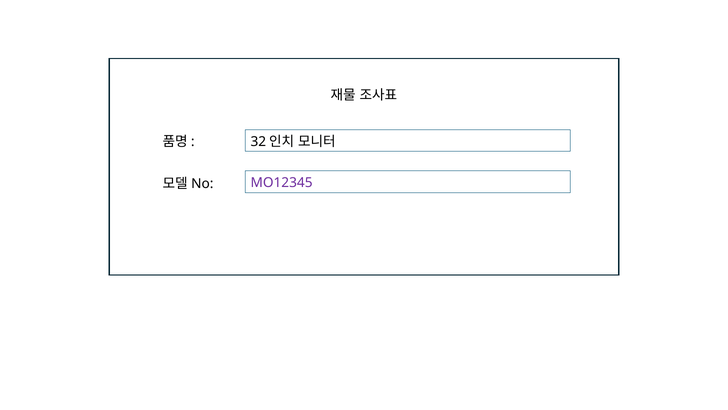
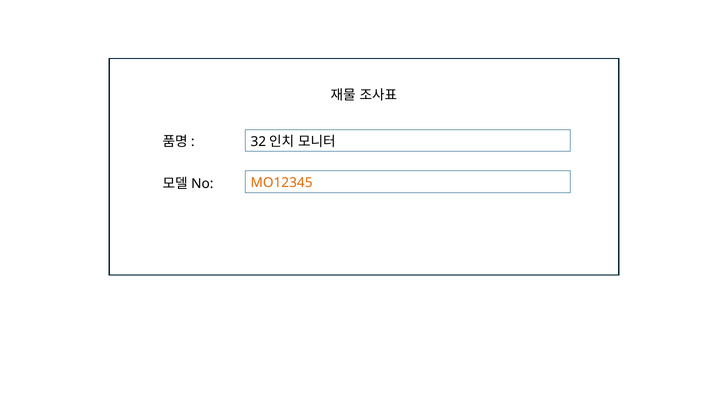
MO12345 colour: purple -> orange
